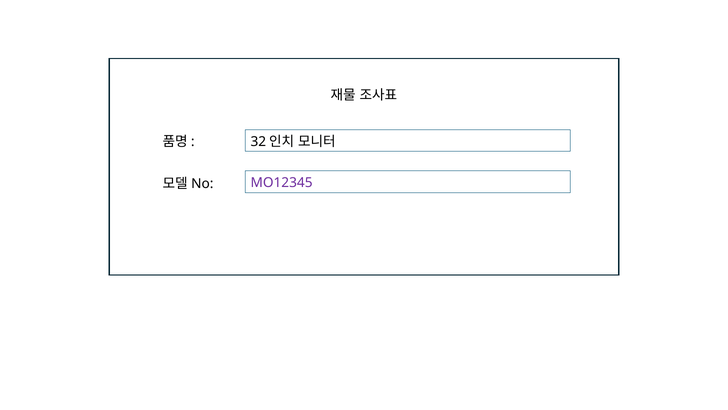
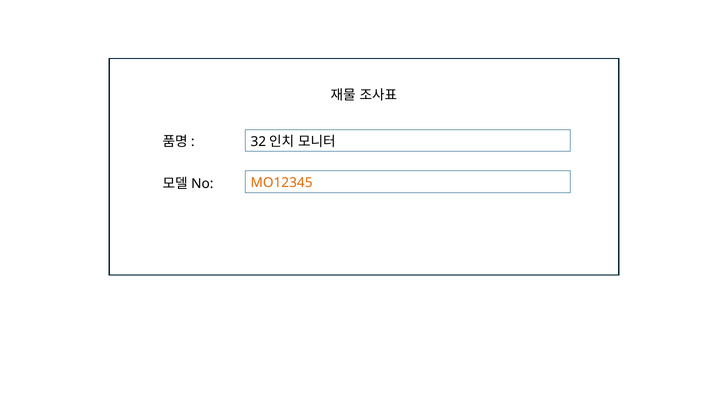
MO12345 colour: purple -> orange
